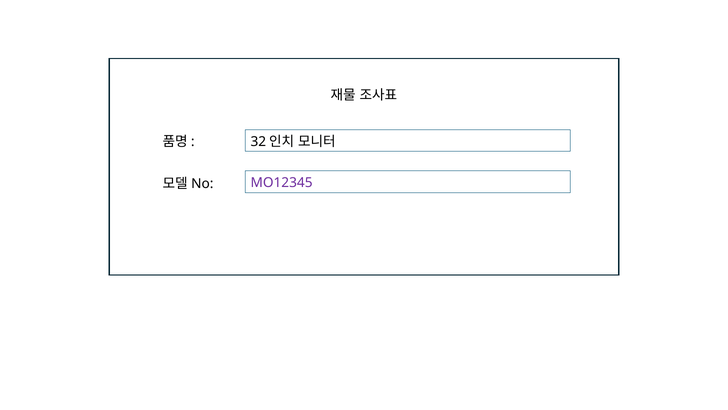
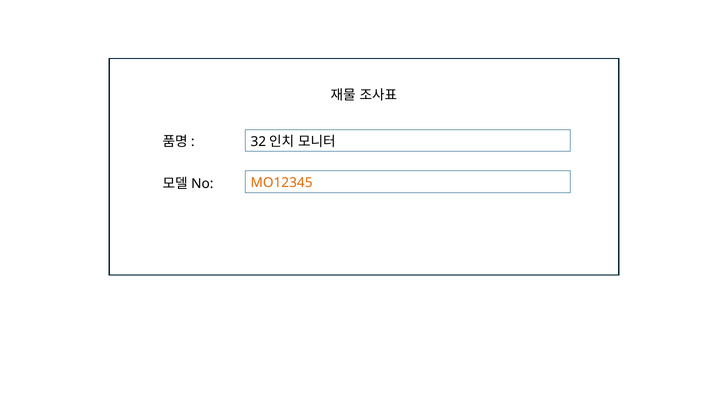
MO12345 colour: purple -> orange
